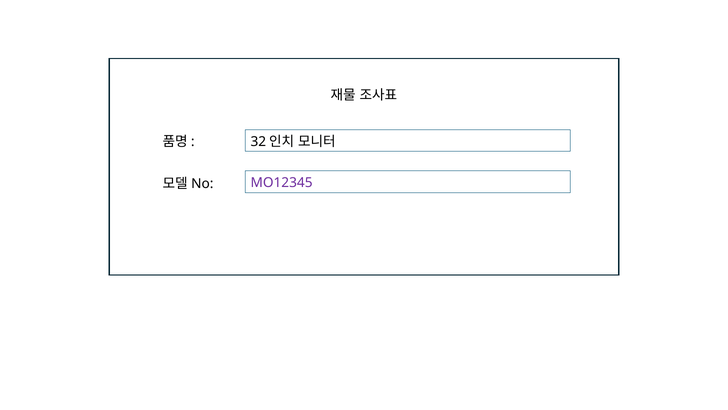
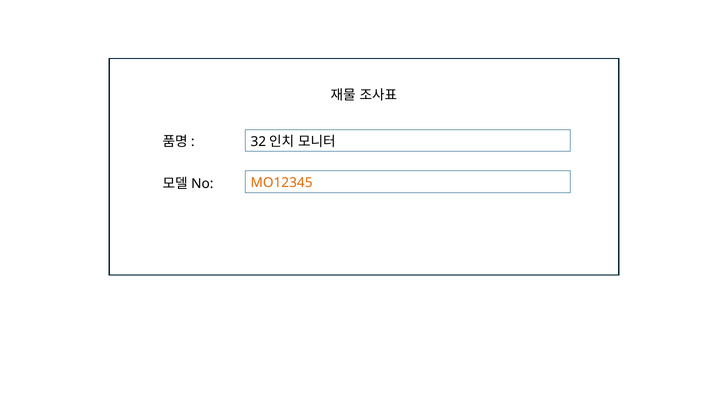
MO12345 colour: purple -> orange
